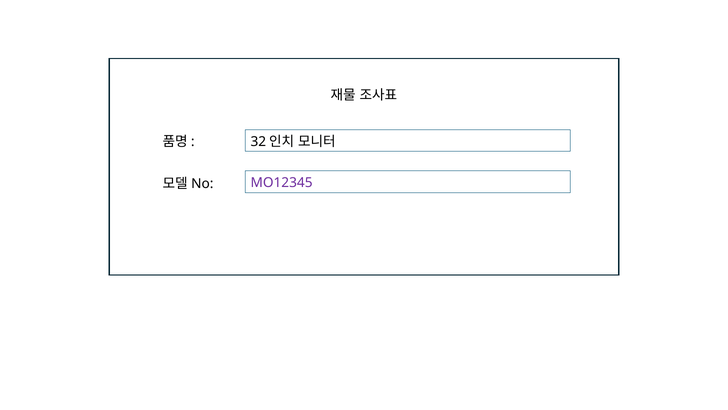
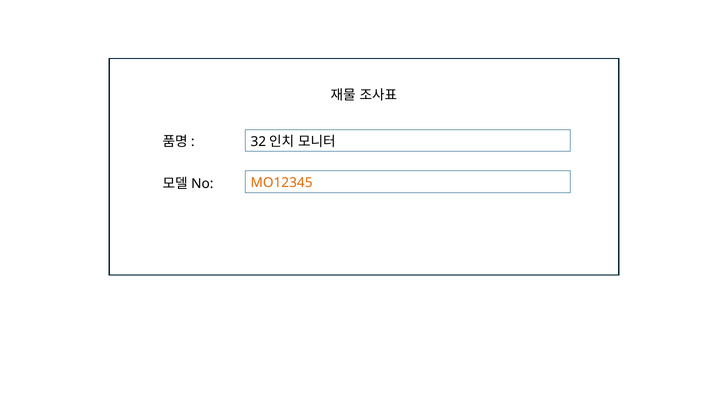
MO12345 colour: purple -> orange
